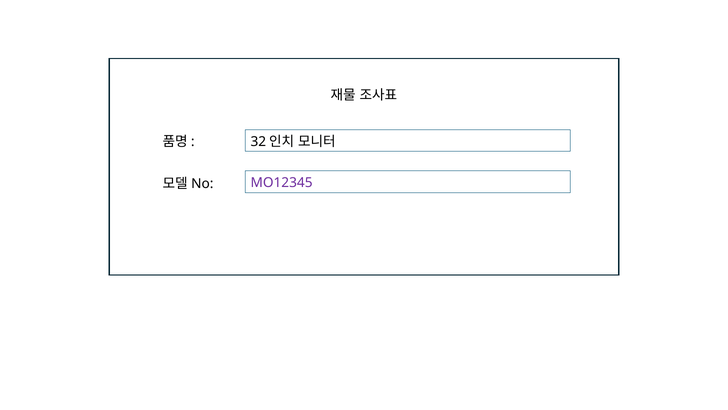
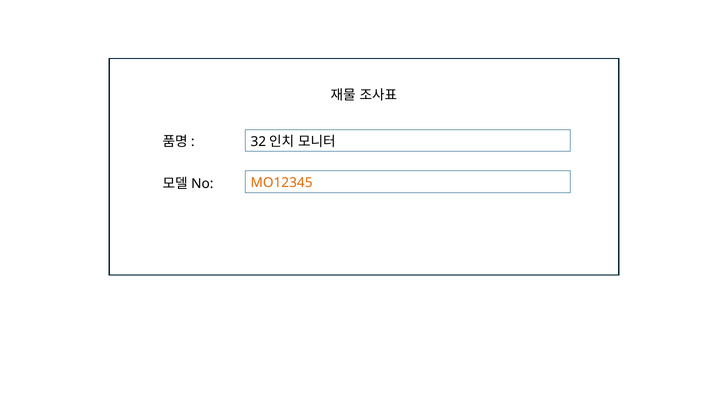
MO12345 colour: purple -> orange
